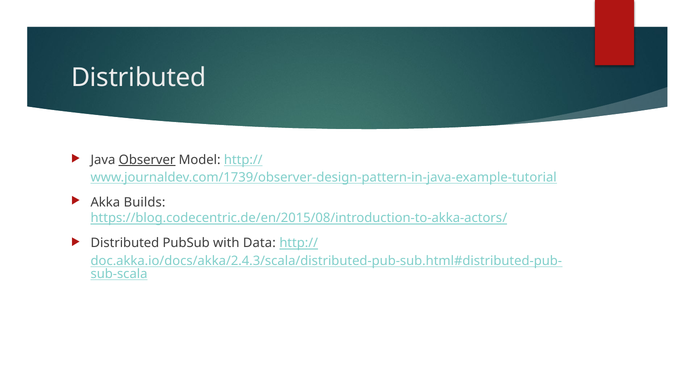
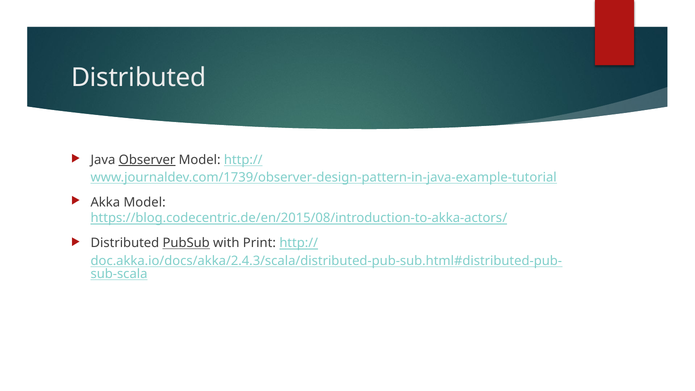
Akka Builds: Builds -> Model
PubSub underline: none -> present
Data: Data -> Print
